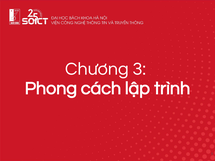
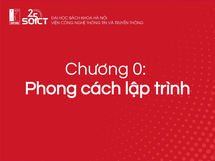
3: 3 -> 0
